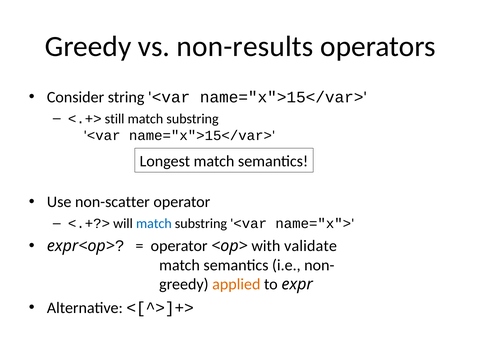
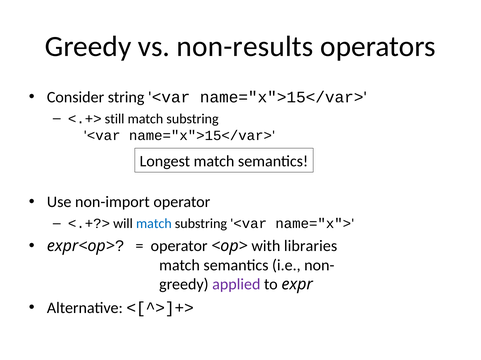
non-scatter: non-scatter -> non-import
validate: validate -> libraries
applied colour: orange -> purple
